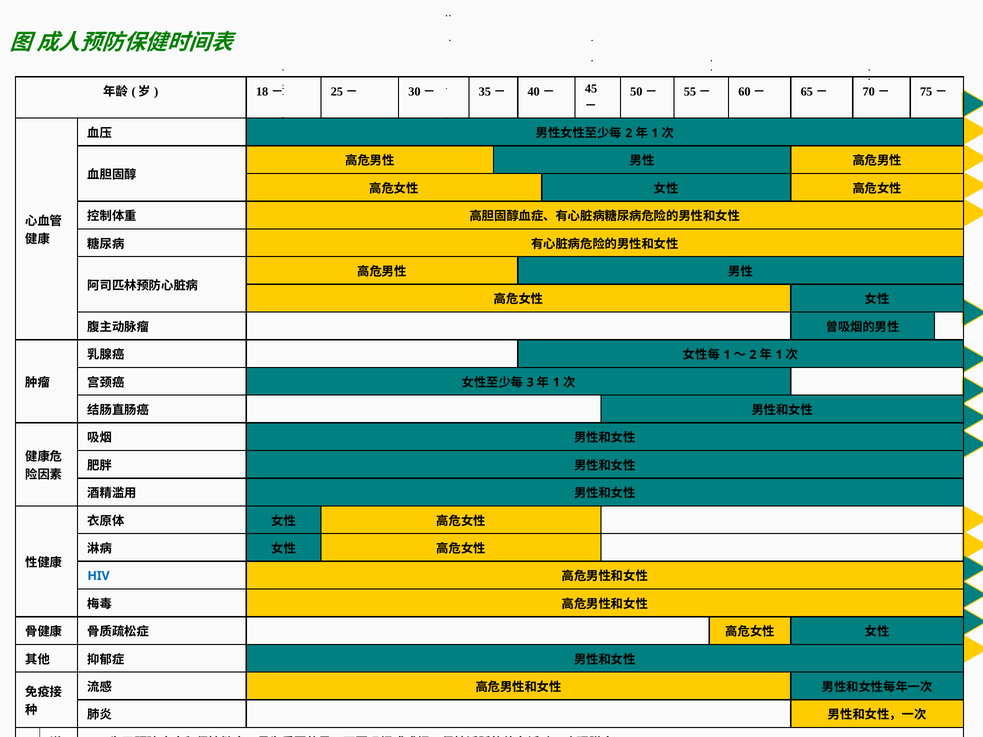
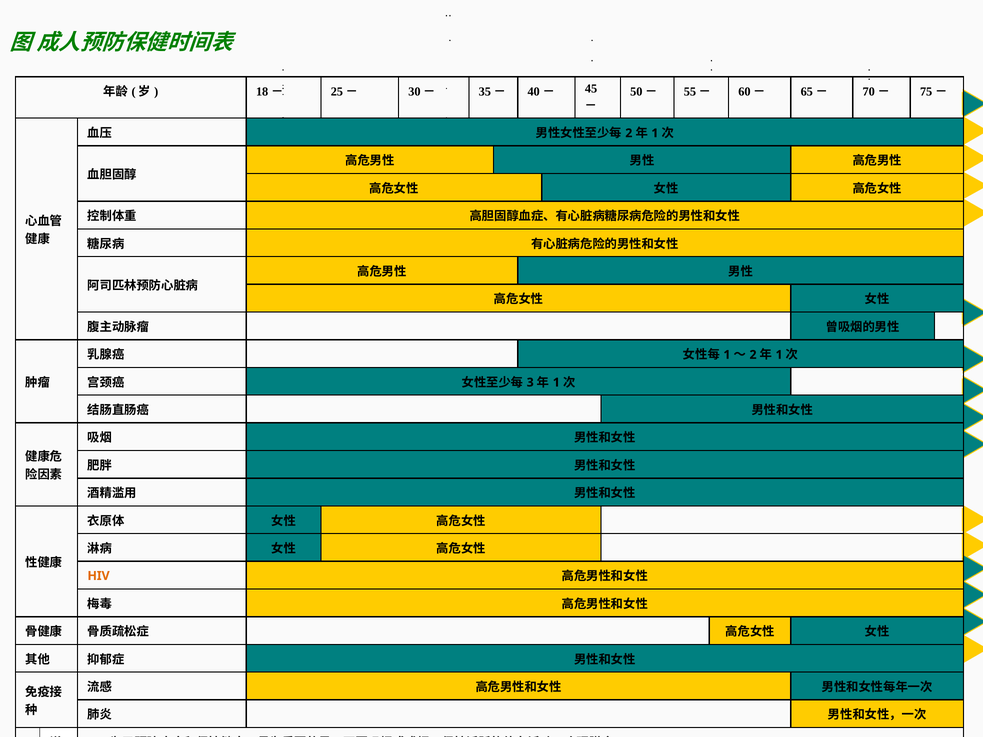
HIV colour: blue -> orange
